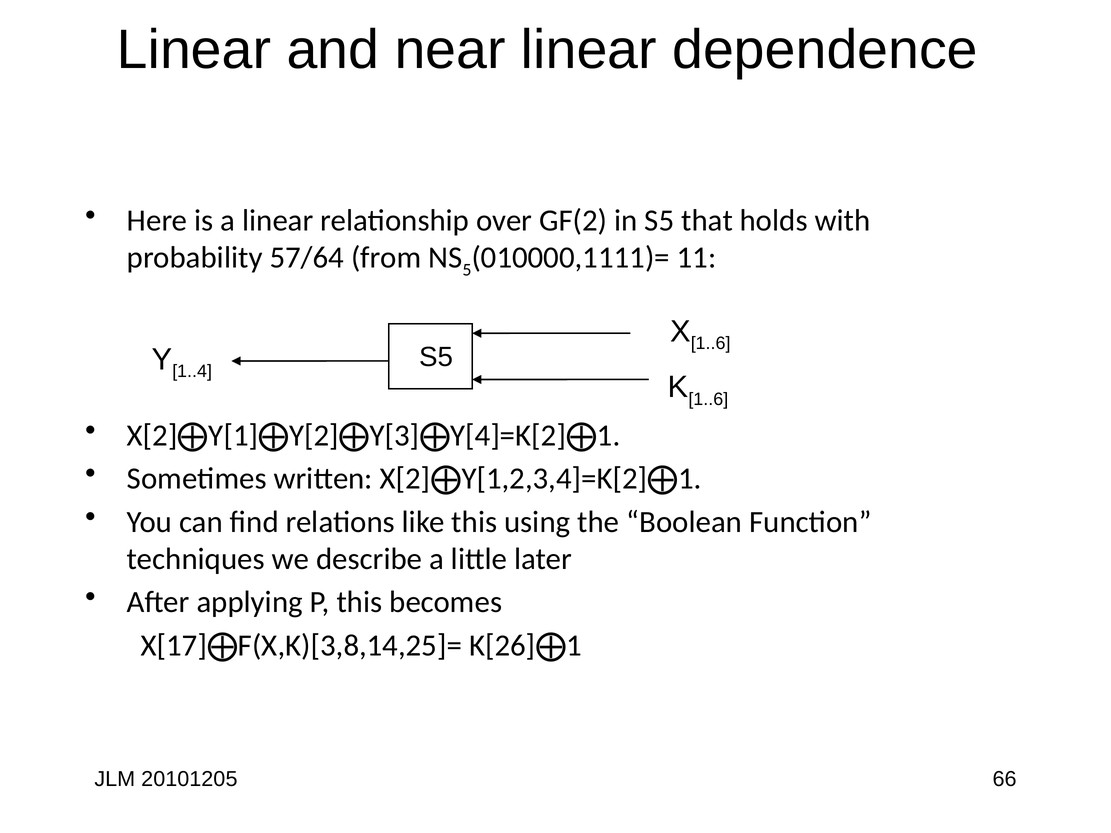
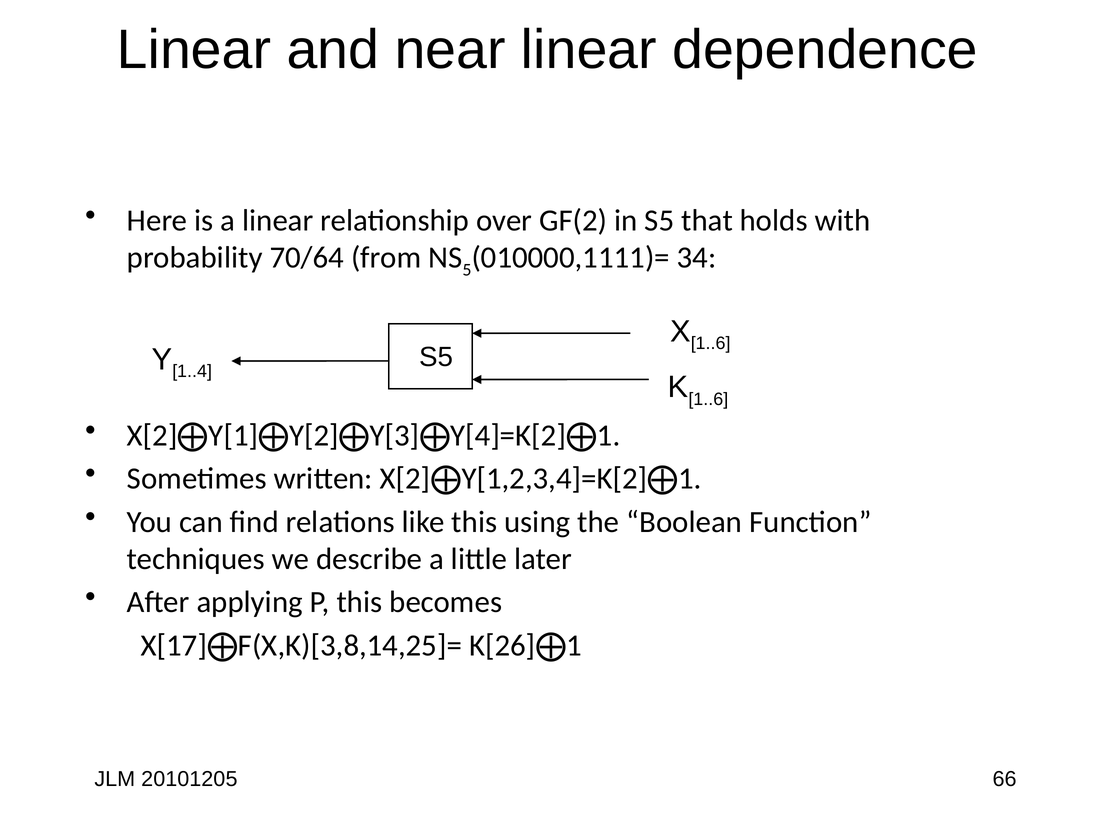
57/64: 57/64 -> 70/64
11: 11 -> 34
